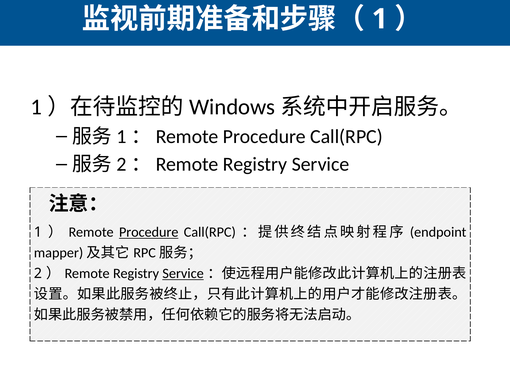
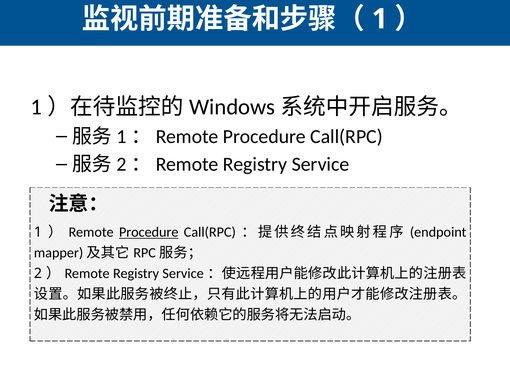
Service at (183, 273) underline: present -> none
